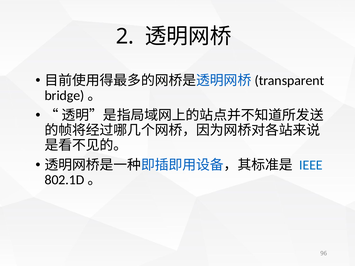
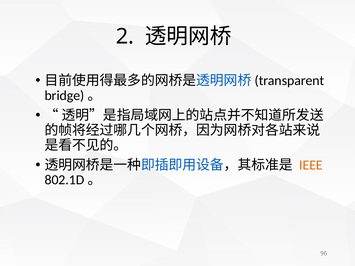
IEEE colour: blue -> orange
